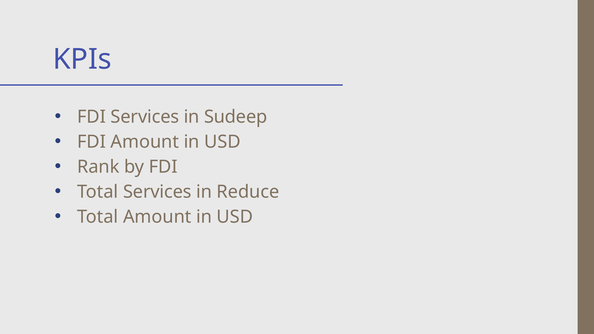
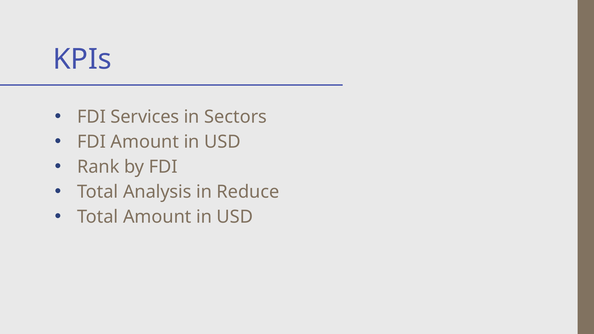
Sudeep: Sudeep -> Sectors
Total Services: Services -> Analysis
